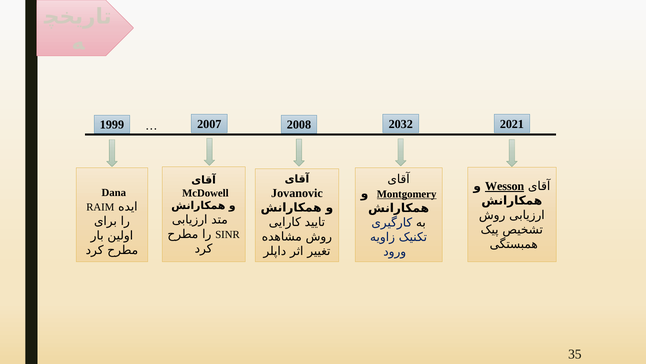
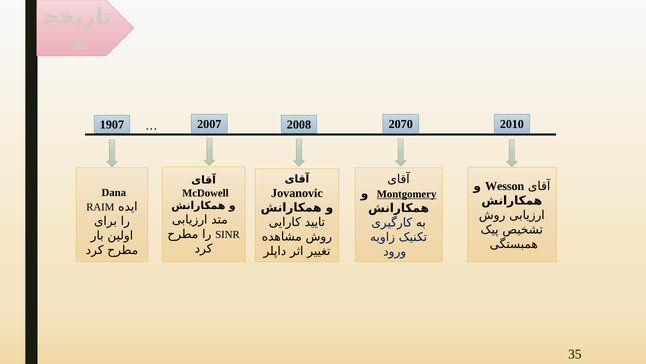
1999: 1999 -> 1907
2032: 2032 -> 2070
2021: 2021 -> 2010
Wesson underline: present -> none
